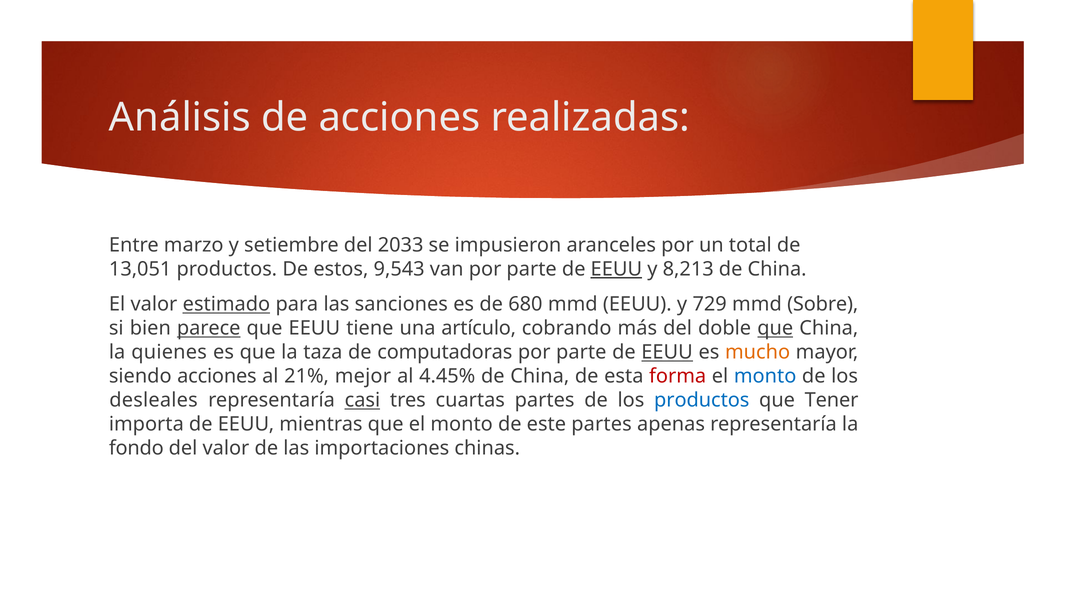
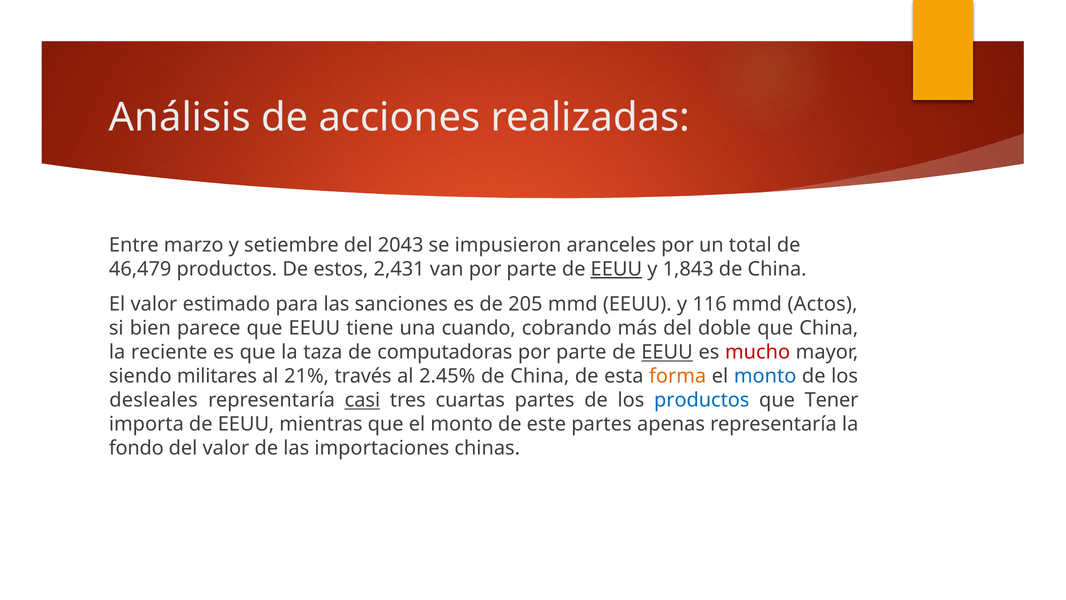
2033: 2033 -> 2043
13,051: 13,051 -> 46,479
9,543: 9,543 -> 2,431
8,213: 8,213 -> 1,843
estimado underline: present -> none
680: 680 -> 205
729: 729 -> 116
Sobre: Sobre -> Actos
parece underline: present -> none
artículo: artículo -> cuando
que at (775, 328) underline: present -> none
quienes: quienes -> reciente
mucho colour: orange -> red
siendo acciones: acciones -> militares
mejor: mejor -> través
4.45%: 4.45% -> 2.45%
forma colour: red -> orange
